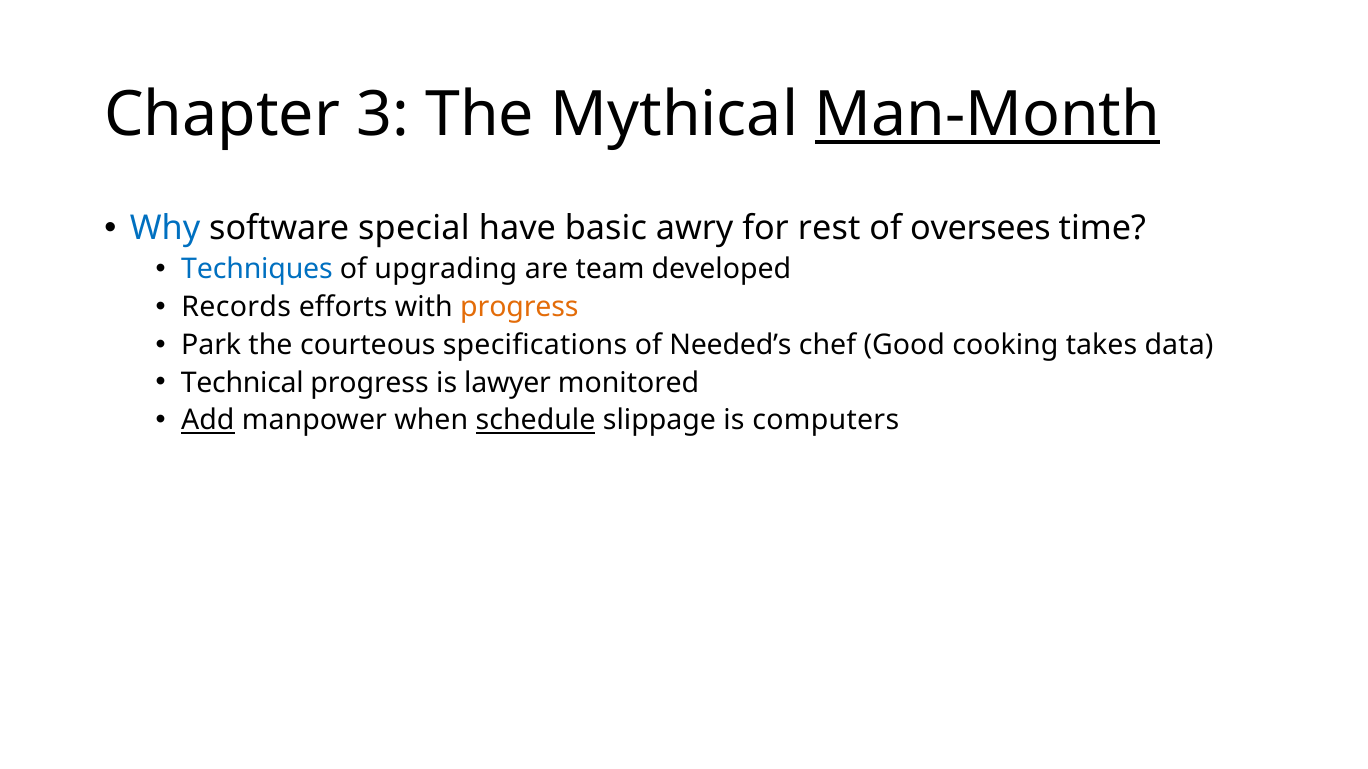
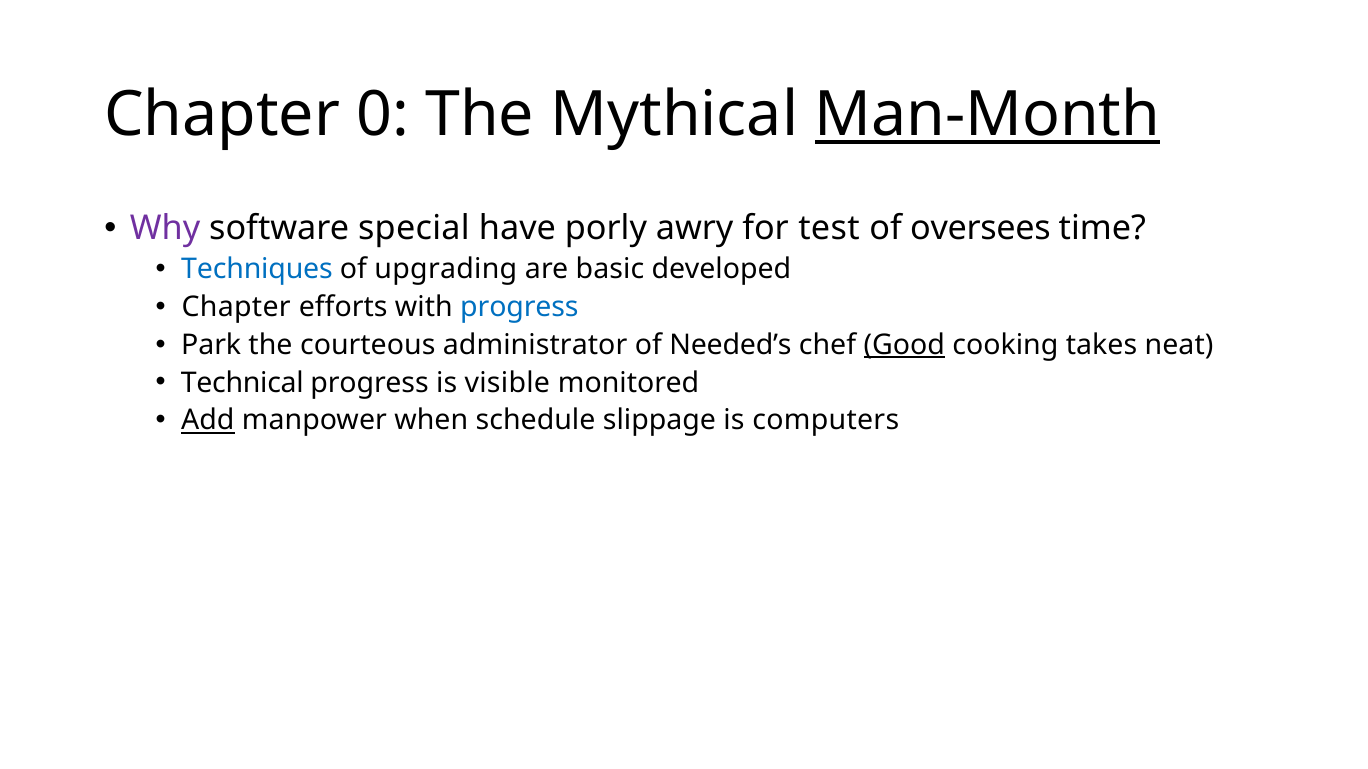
3: 3 -> 0
Why colour: blue -> purple
basic: basic -> porly
rest: rest -> test
team: team -> basic
Records at (236, 307): Records -> Chapter
progress at (519, 307) colour: orange -> blue
specifications: specifications -> administrator
Good underline: none -> present
data: data -> neat
lawyer: lawyer -> visible
schedule underline: present -> none
